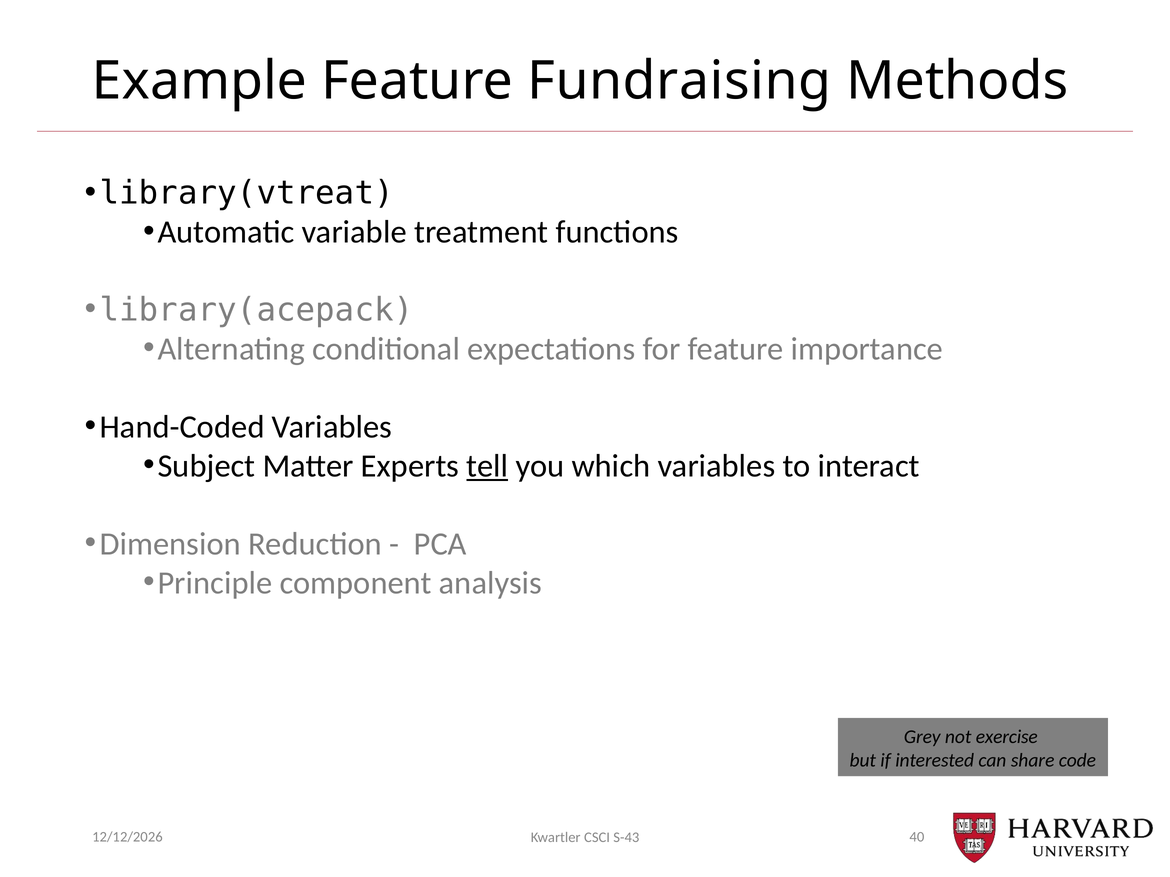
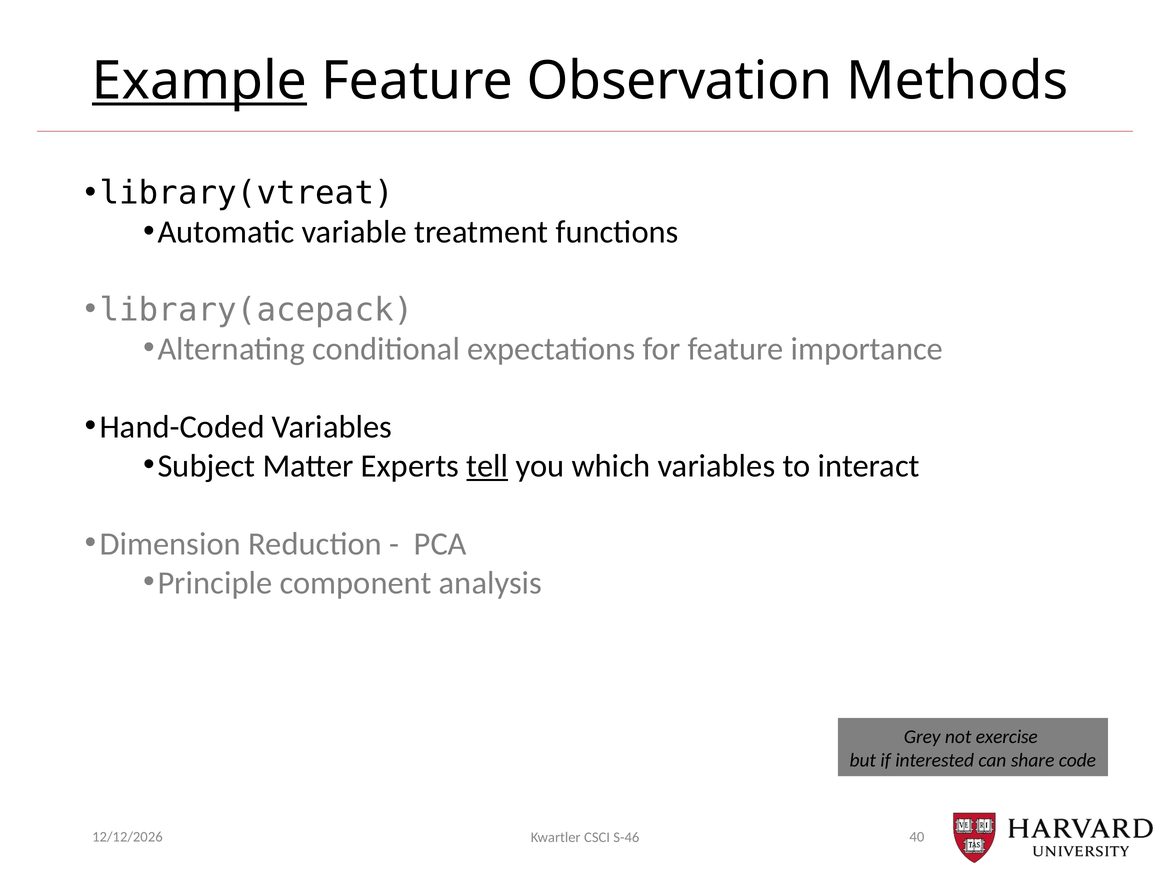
Example underline: none -> present
Fundraising: Fundraising -> Observation
S-43: S-43 -> S-46
